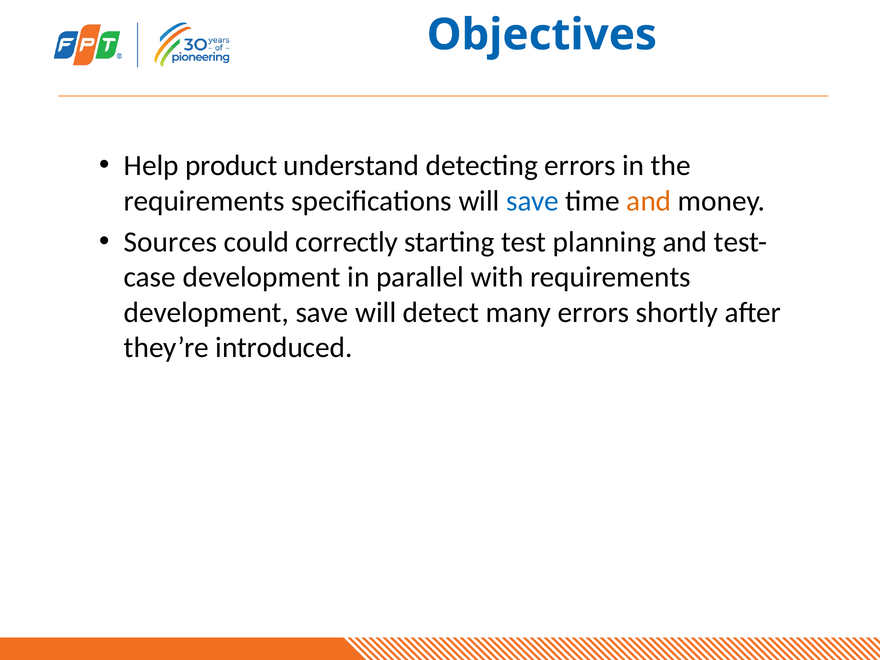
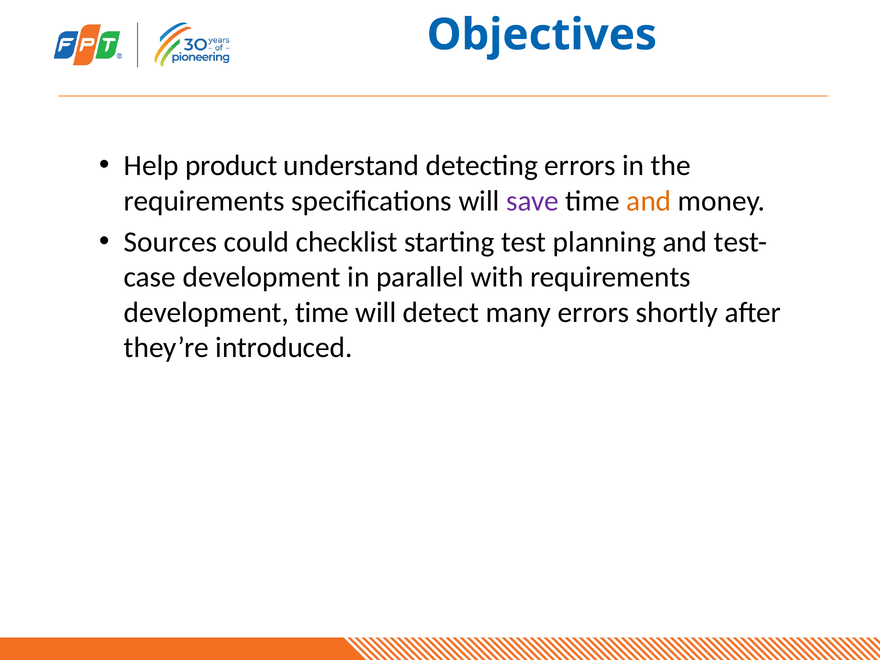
save at (533, 201) colour: blue -> purple
correctly: correctly -> checklist
development save: save -> time
